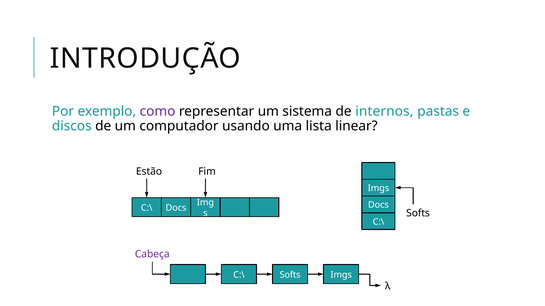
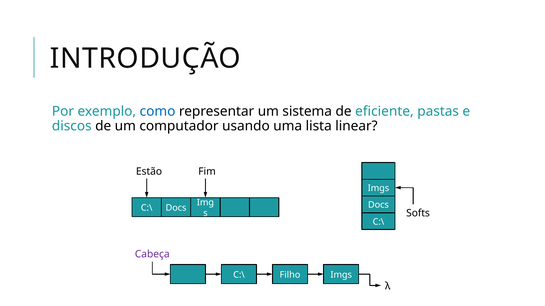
como colour: purple -> blue
internos: internos -> eficiente
C:\ Softs: Softs -> Filho
